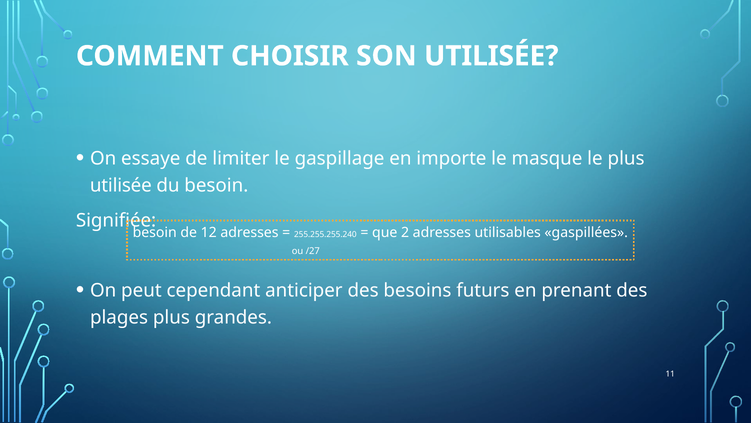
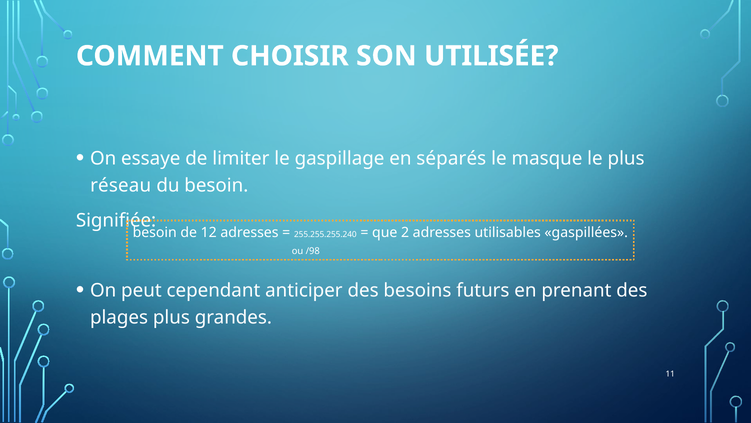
importe: importe -> séparés
utilisée at (121, 186): utilisée -> réseau
/27: /27 -> /98
